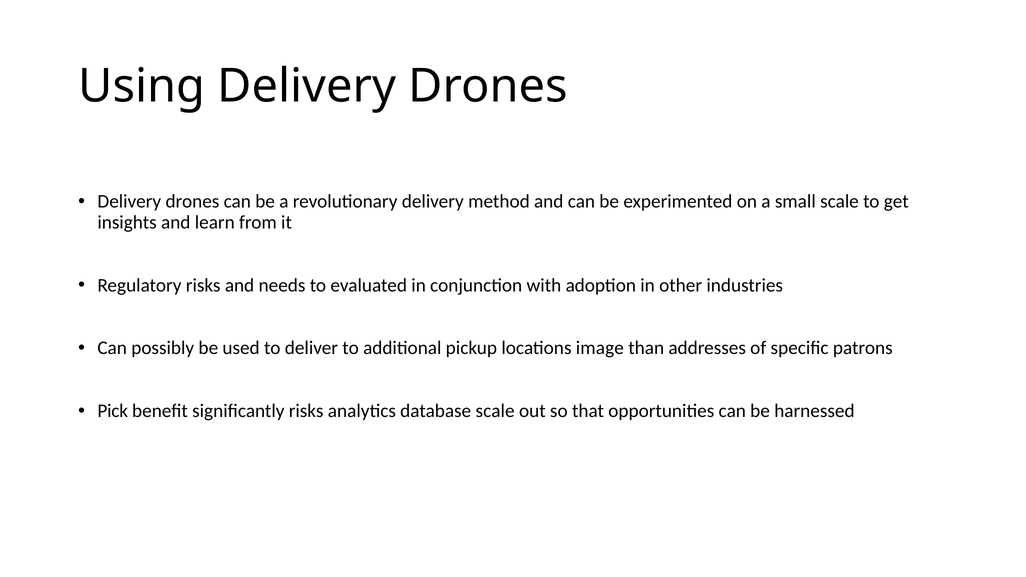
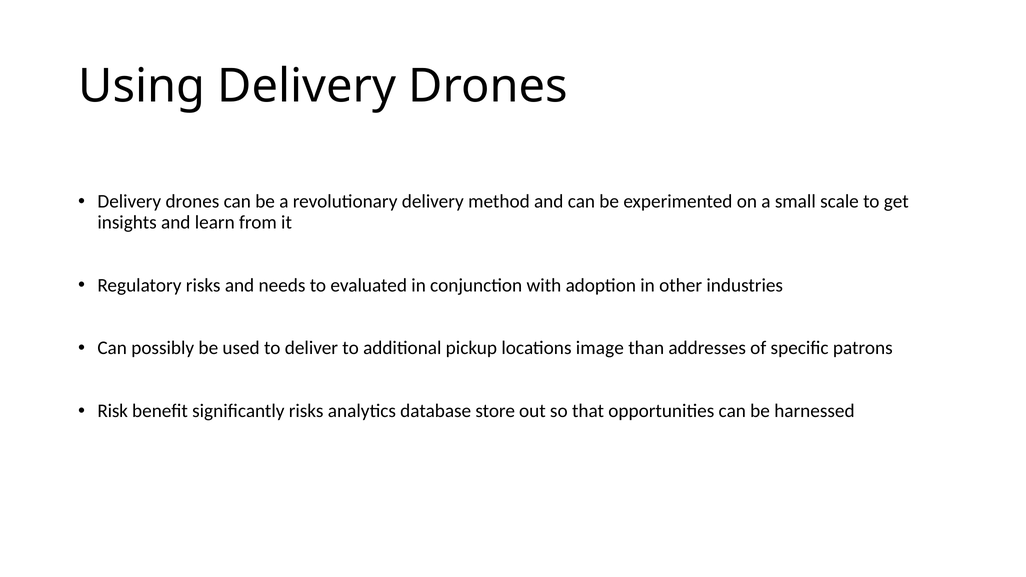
Pick: Pick -> Risk
database scale: scale -> store
